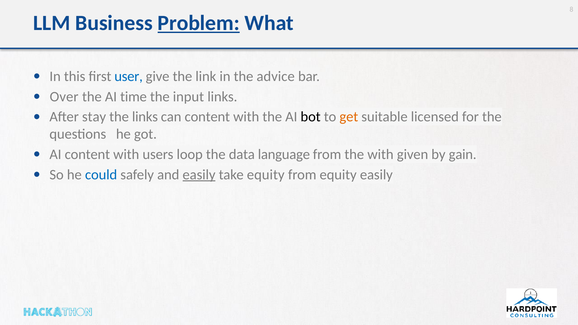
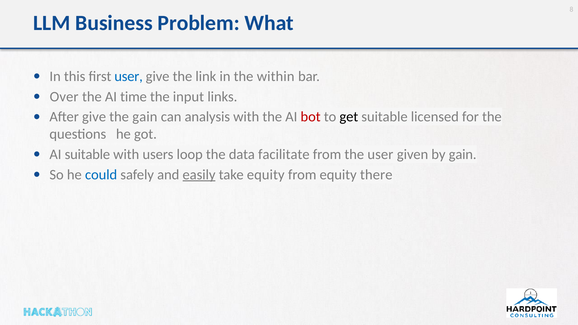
Problem underline: present -> none
advice: advice -> within
After stay: stay -> give
the links: links -> gain
can content: content -> analysis
bot colour: black -> red
get colour: orange -> black
AI content: content -> suitable
language: language -> facilitate
the with: with -> user
equity easily: easily -> there
